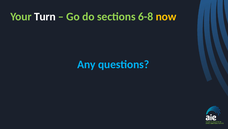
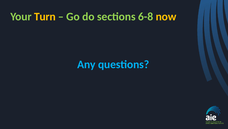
Turn colour: white -> yellow
